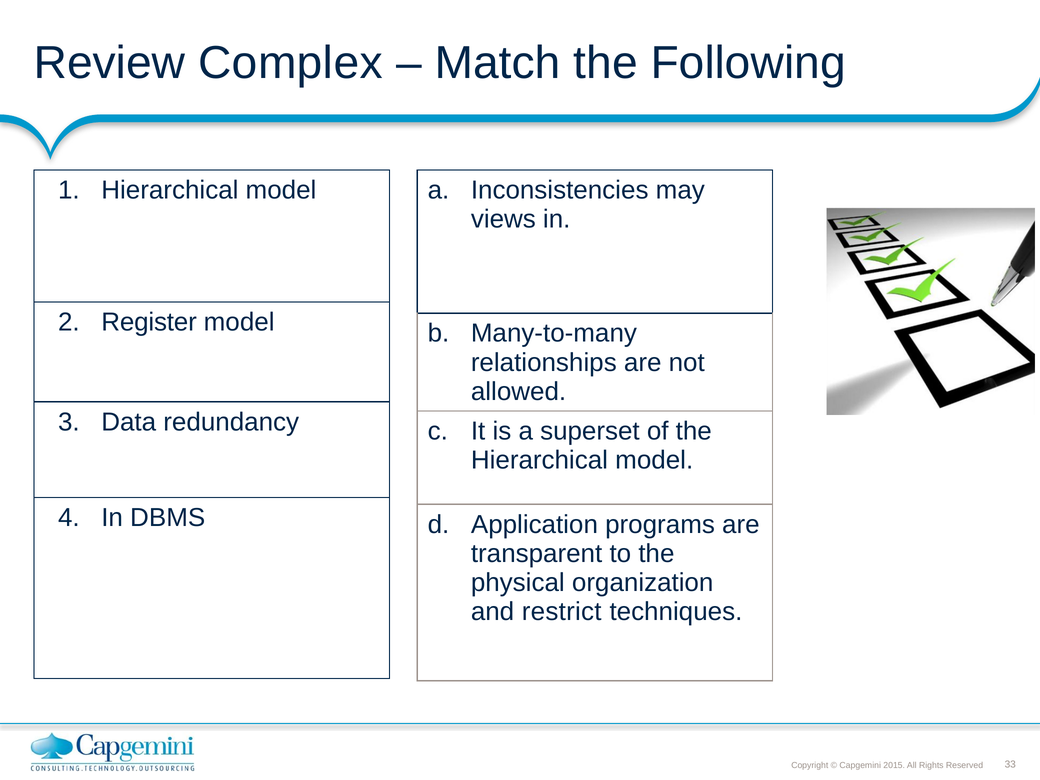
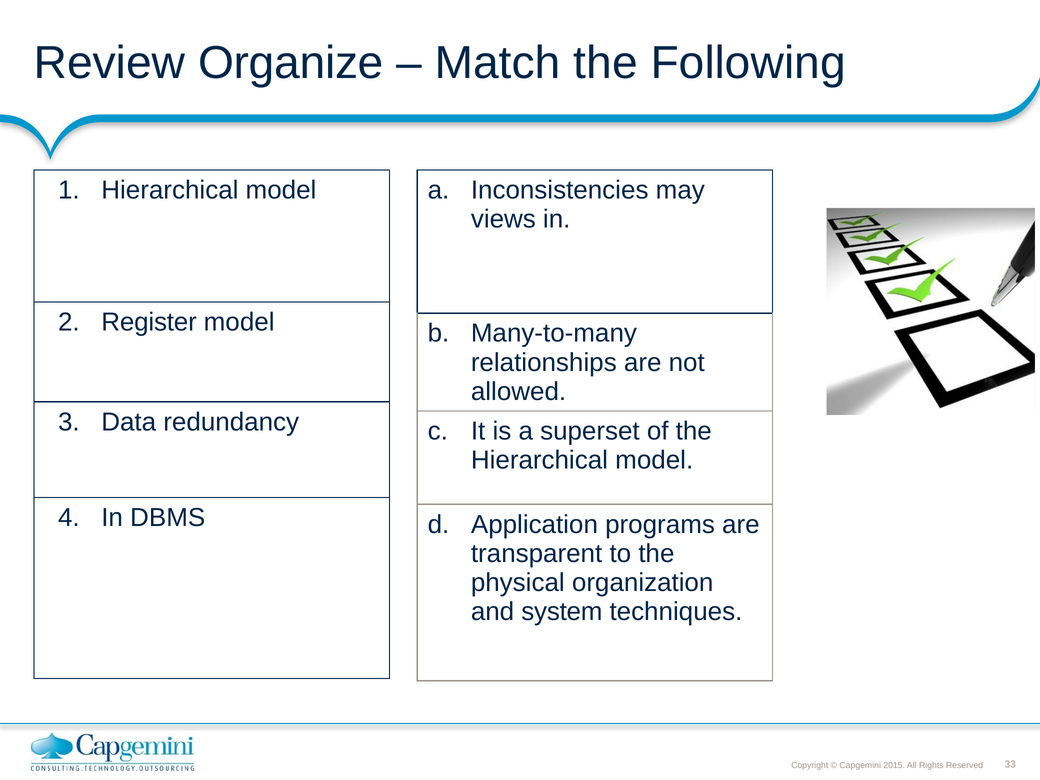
Complex: Complex -> Organize
restrict: restrict -> system
